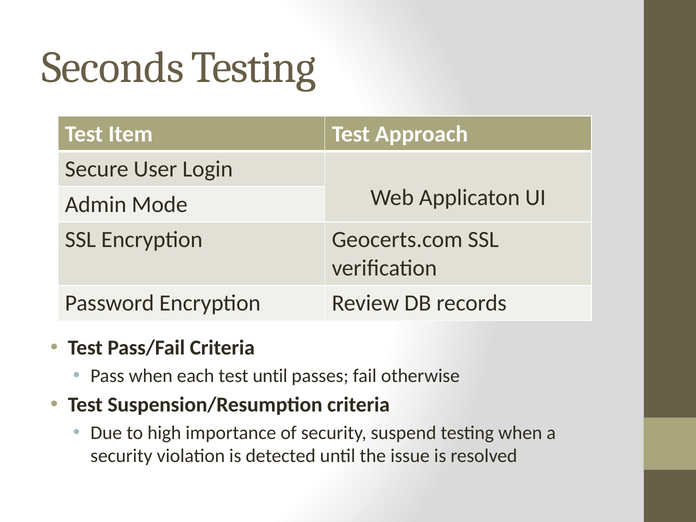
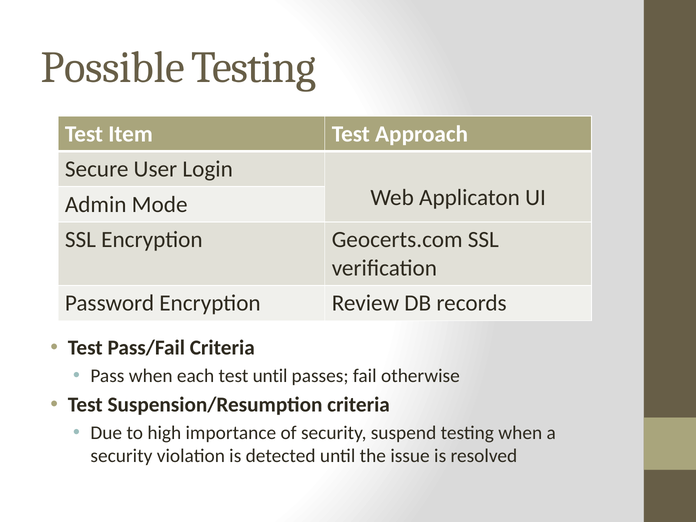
Seconds: Seconds -> Possible
